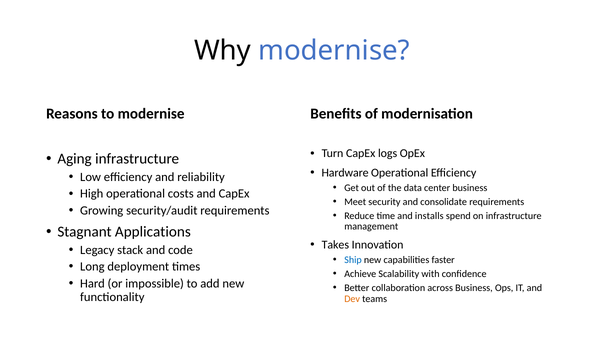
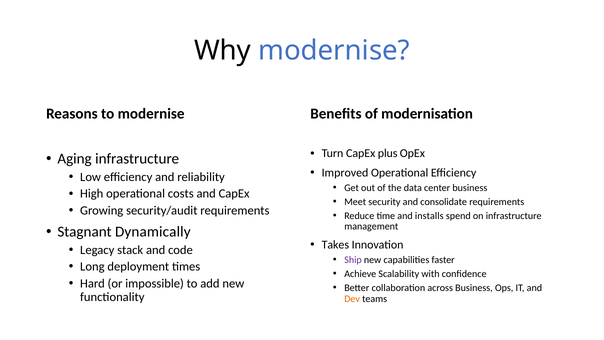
logs: logs -> plus
Hardware: Hardware -> Improved
Applications: Applications -> Dynamically
Ship colour: blue -> purple
